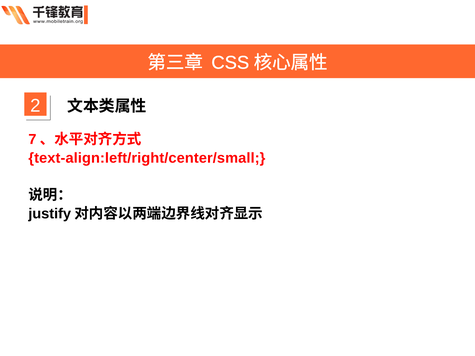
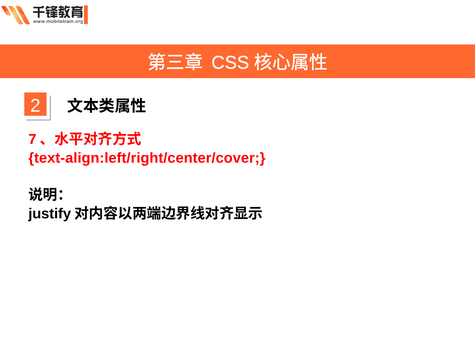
text-align:left/right/center/small: text-align:left/right/center/small -> text-align:left/right/center/cover
